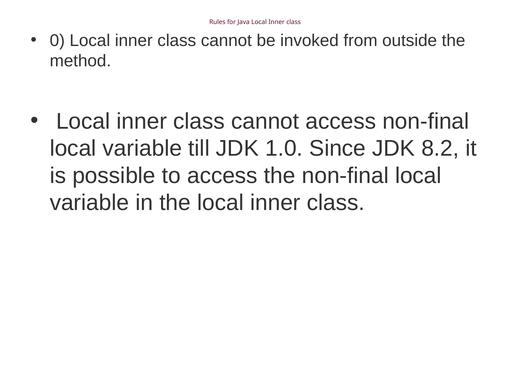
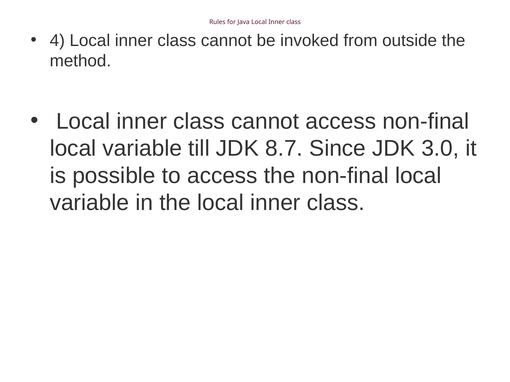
0: 0 -> 4
1.0: 1.0 -> 8.7
8.2: 8.2 -> 3.0
